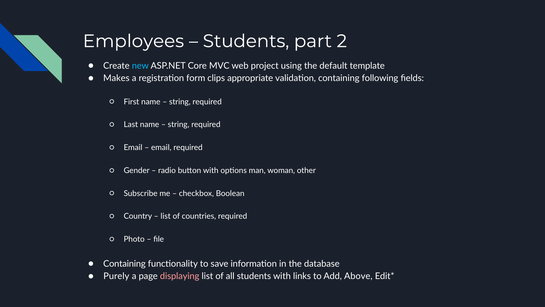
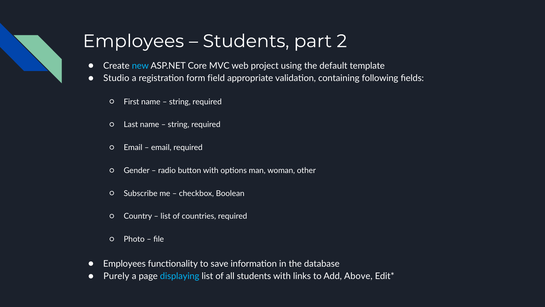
Makes: Makes -> Studio
clips: clips -> field
Containing at (124, 263): Containing -> Employees
displaying colour: pink -> light blue
